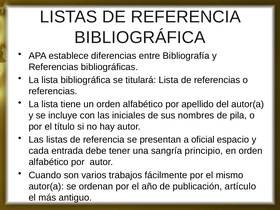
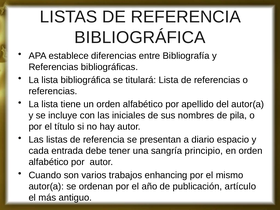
oficial: oficial -> diario
fácilmente: fácilmente -> enhancing
